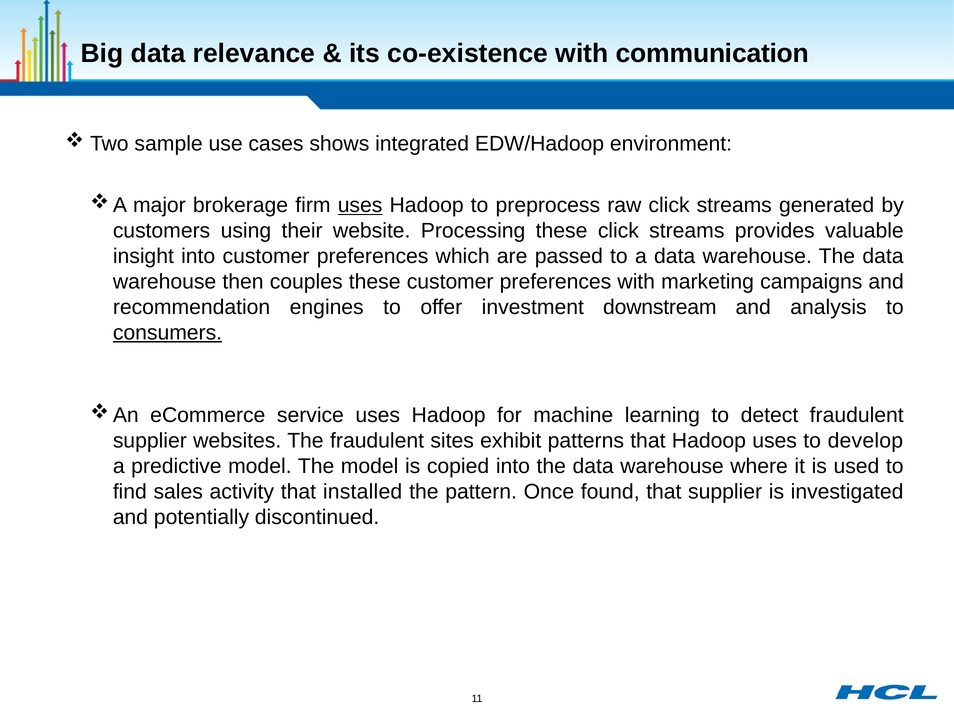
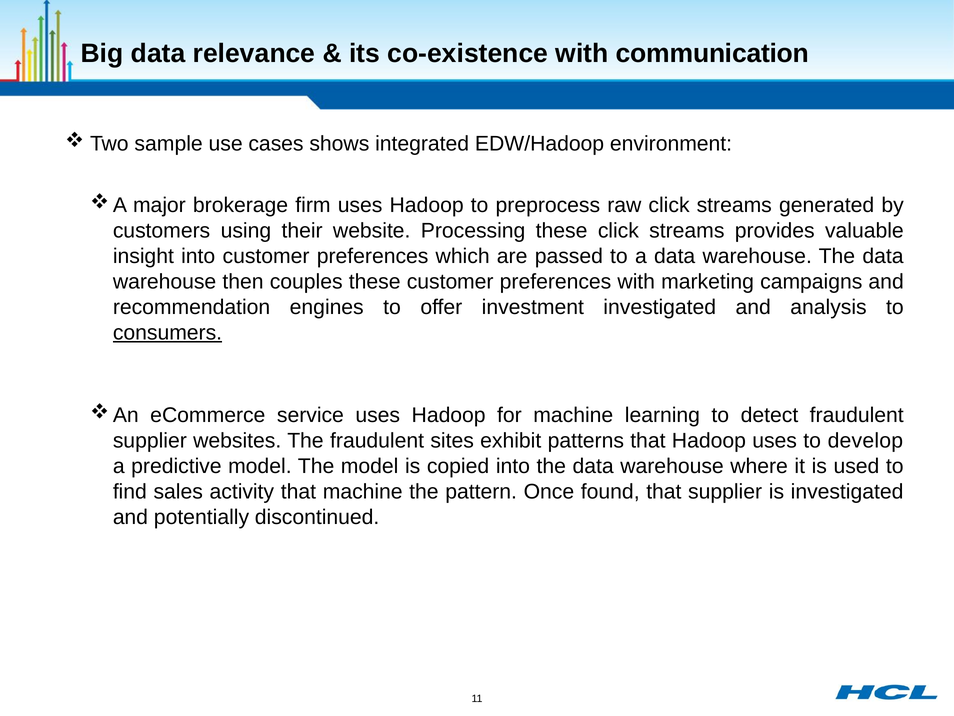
uses at (360, 205) underline: present -> none
investment downstream: downstream -> investigated
that installed: installed -> machine
